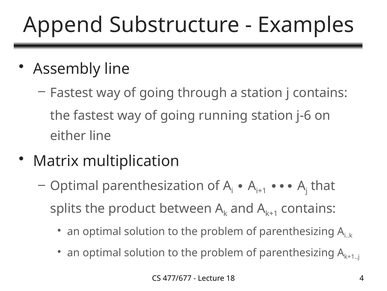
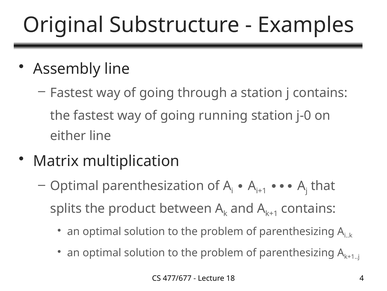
Append: Append -> Original
j-6: j-6 -> j-0
